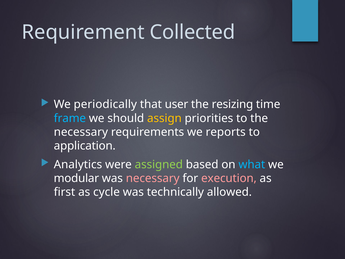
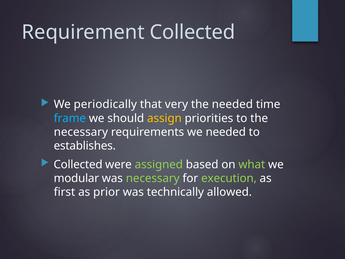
user: user -> very
the resizing: resizing -> needed
we reports: reports -> needed
application: application -> establishes
Analytics at (78, 164): Analytics -> Collected
what colour: light blue -> light green
necessary at (153, 178) colour: pink -> light green
execution colour: pink -> light green
cycle: cycle -> prior
